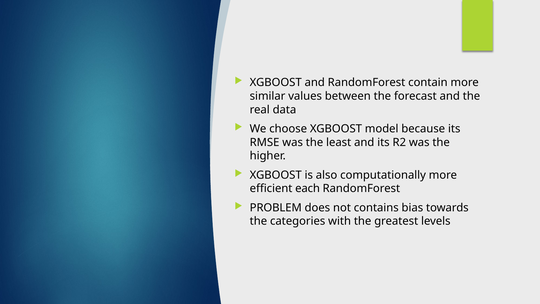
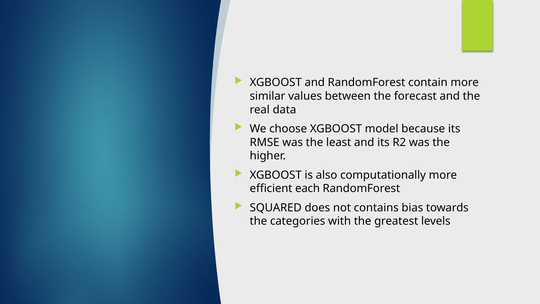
PROBLEM: PROBLEM -> SQUARED
